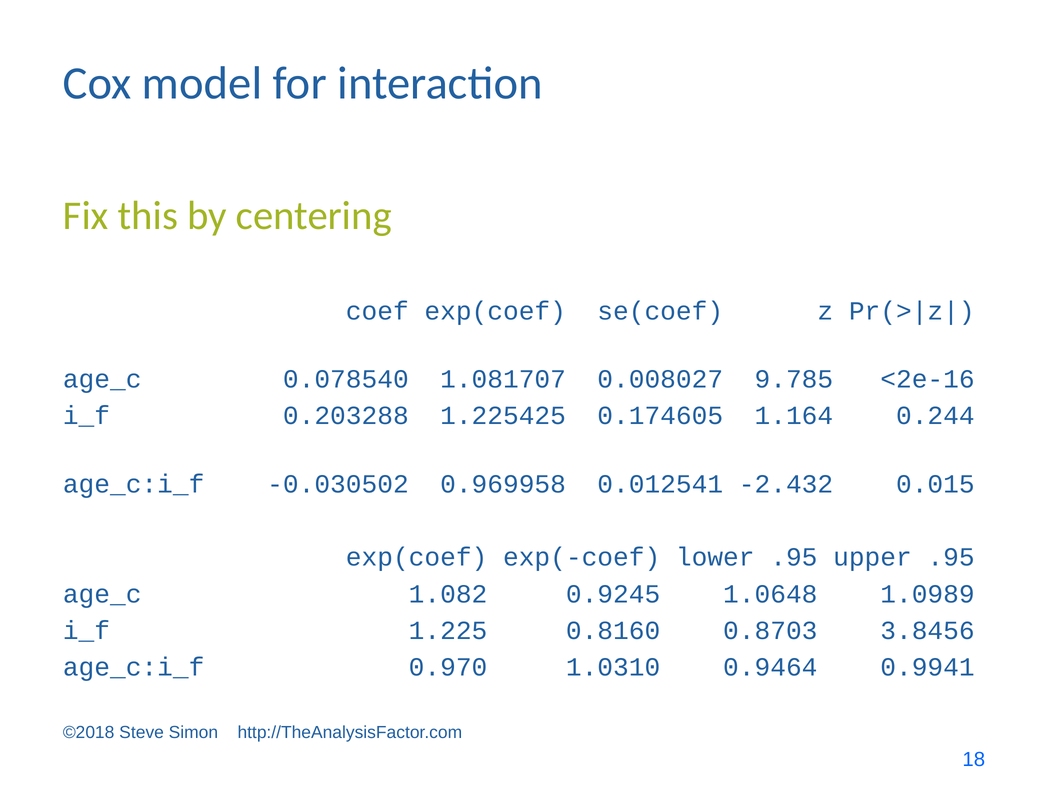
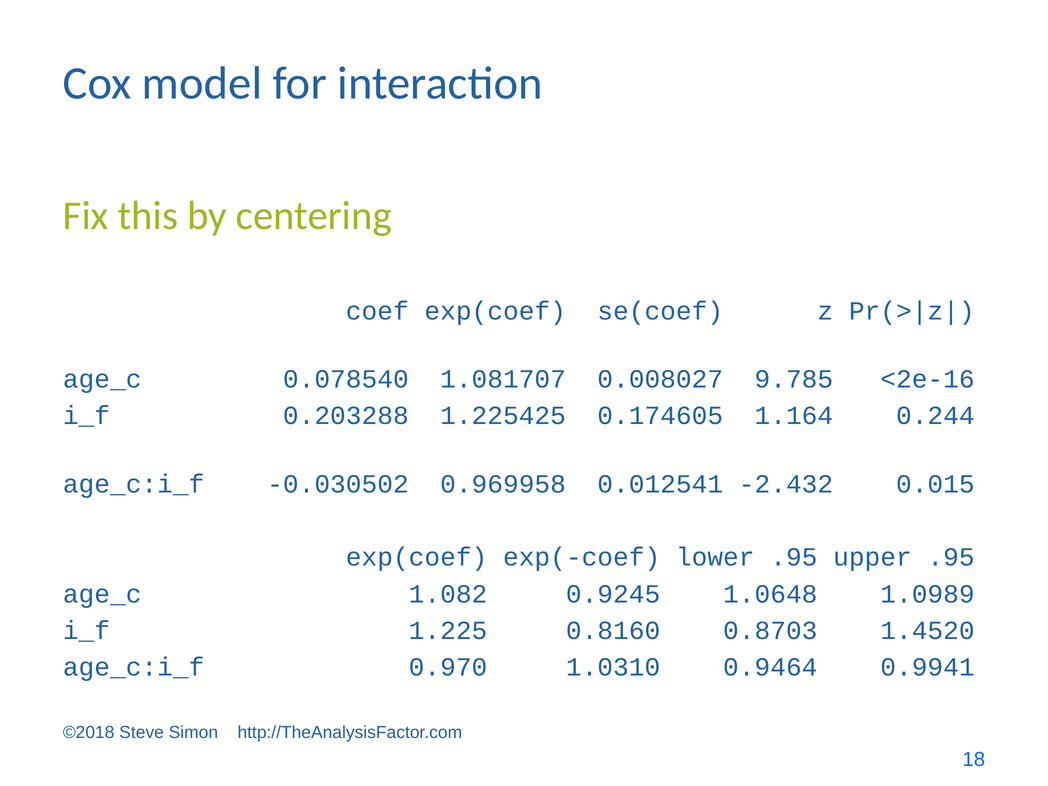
3.8456: 3.8456 -> 1.4520
